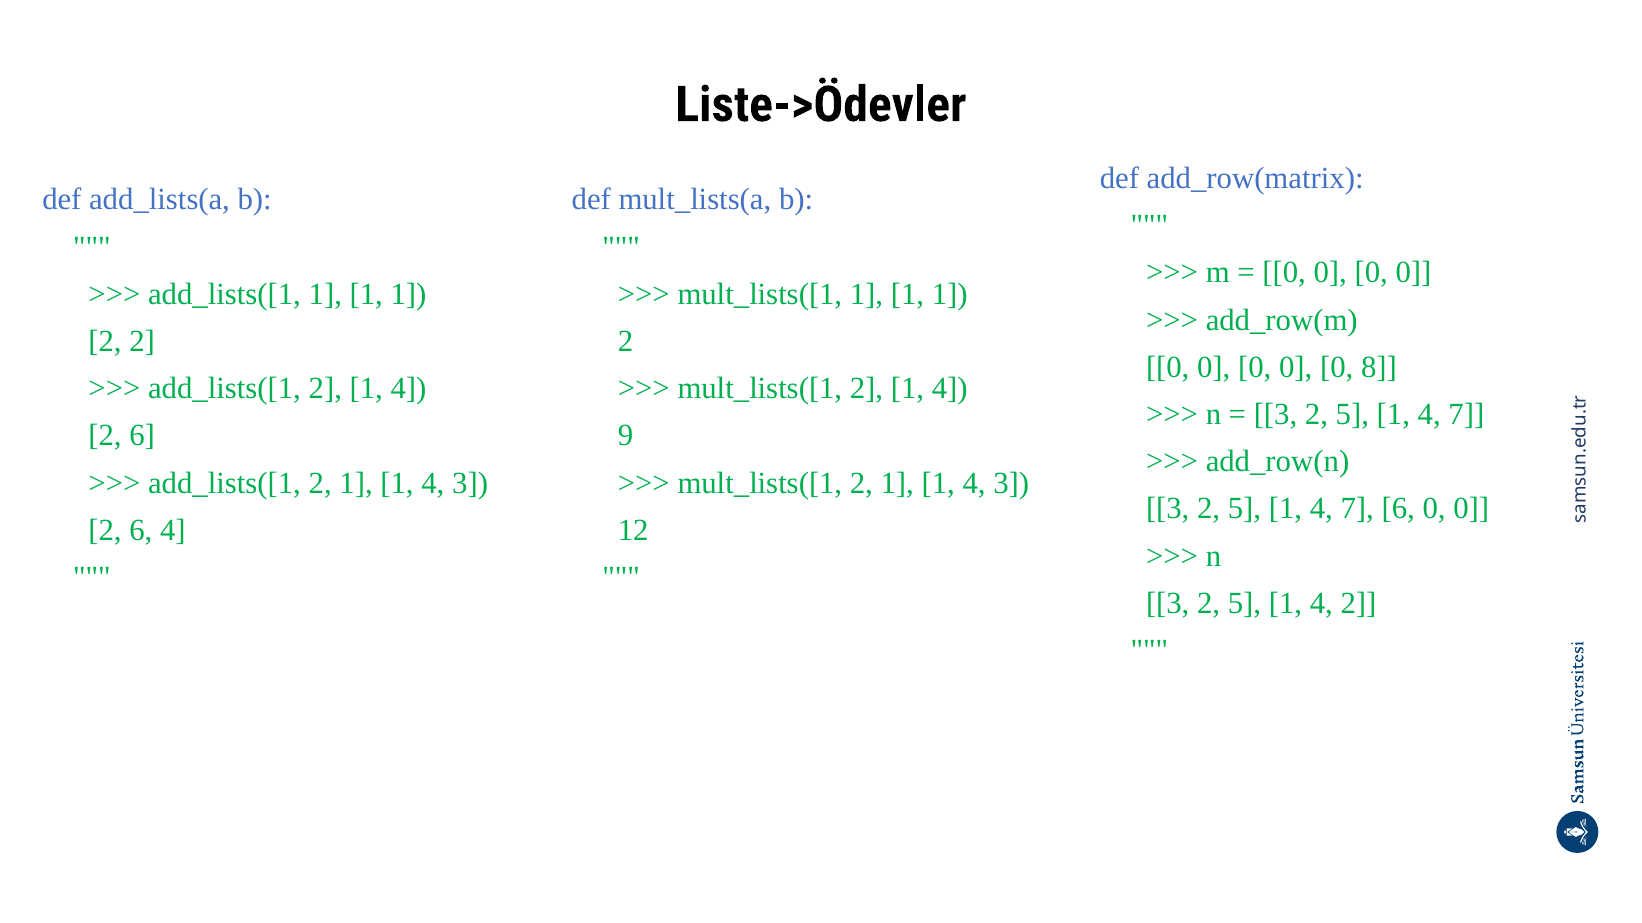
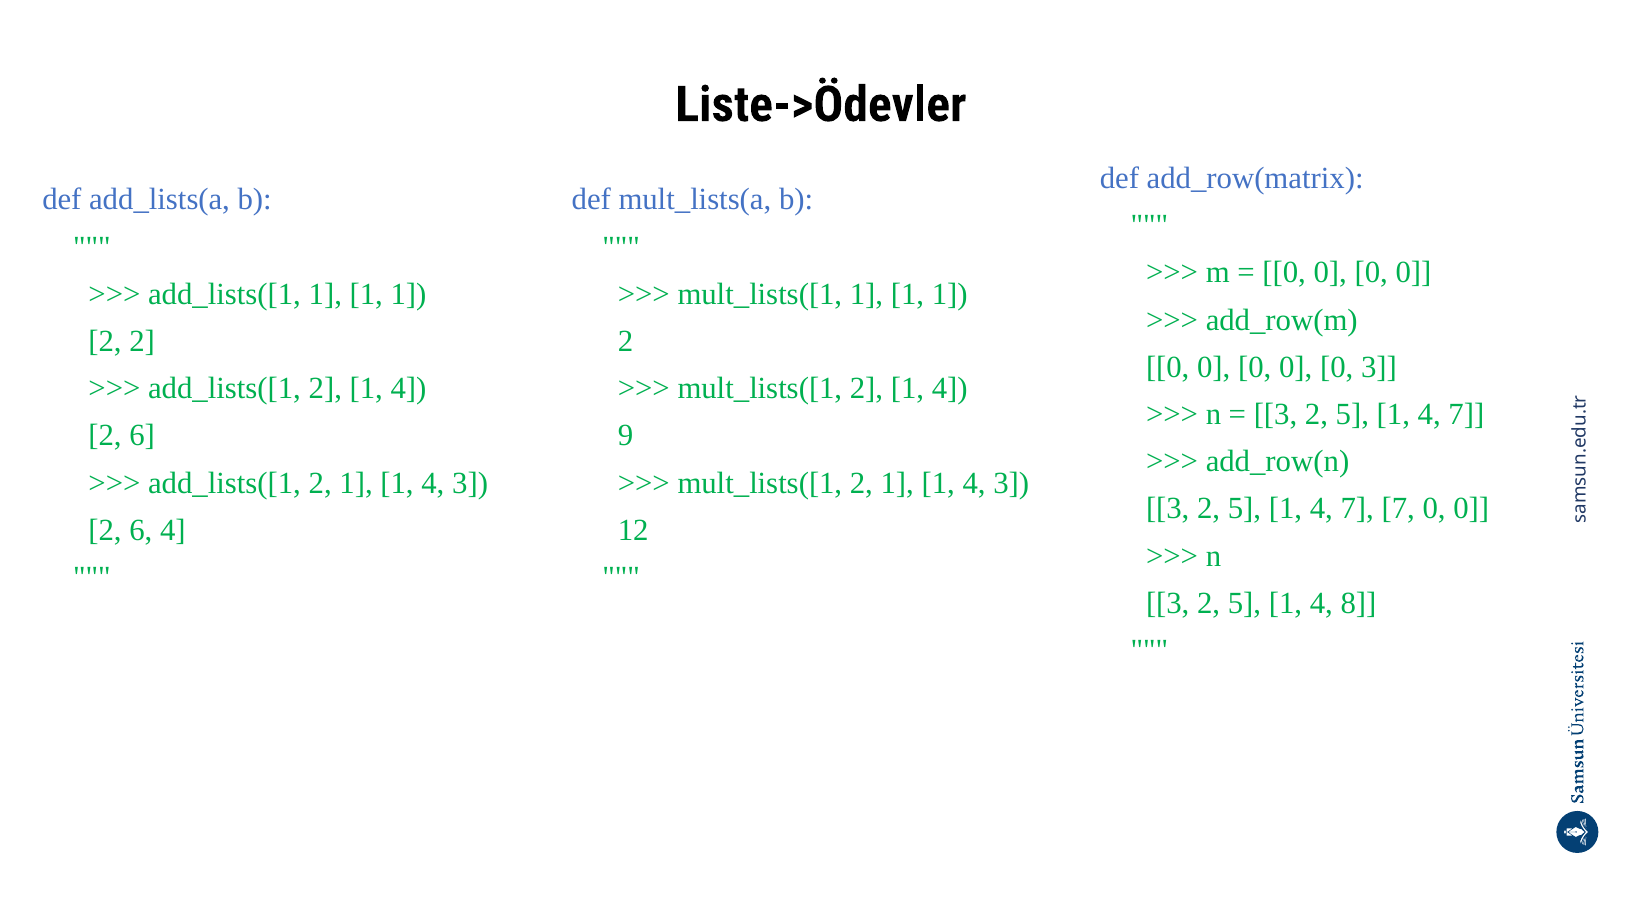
0 8: 8 -> 3
7 6: 6 -> 7
5 1 4 2: 2 -> 8
